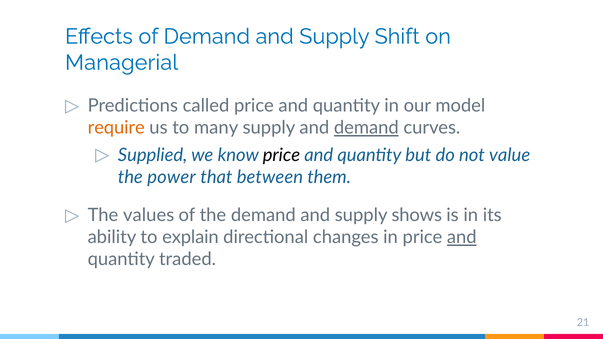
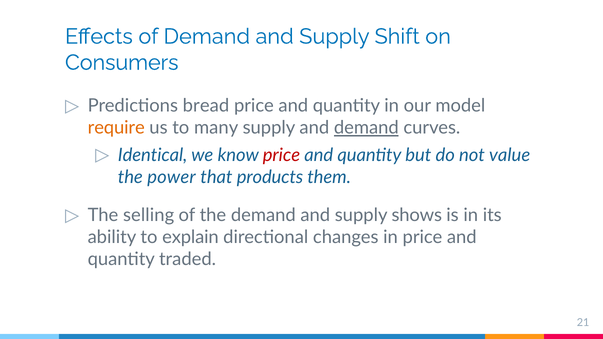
Managerial: Managerial -> Consumers
called: called -> bread
Supplied: Supplied -> Identical
price at (281, 155) colour: black -> red
between: between -> products
values: values -> selling
and at (462, 237) underline: present -> none
